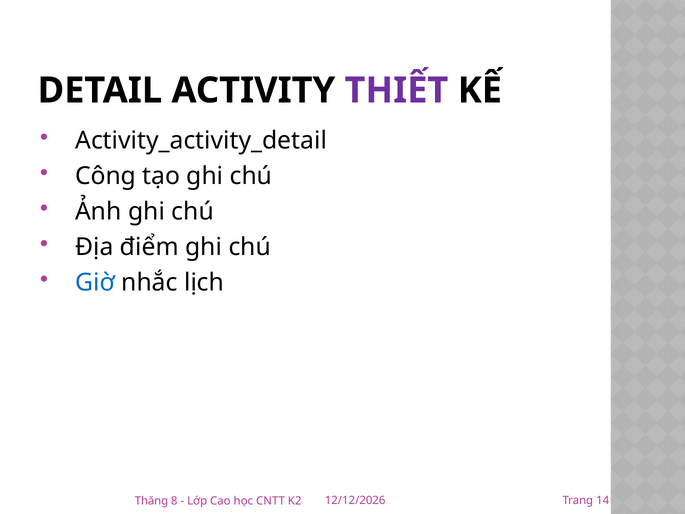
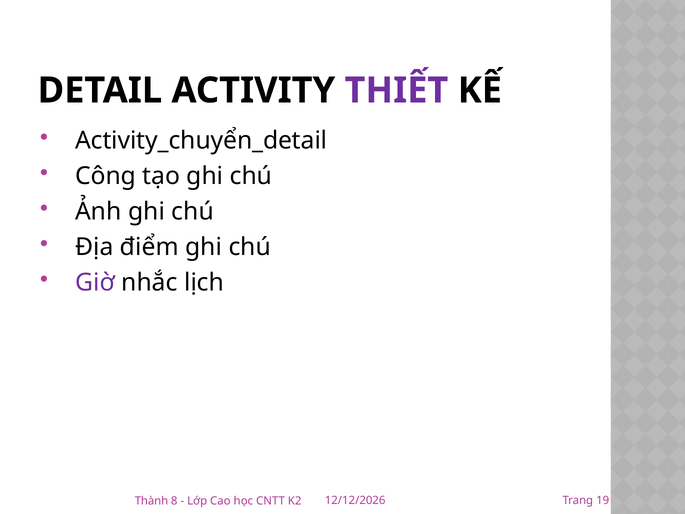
Activity_activity_detail: Activity_activity_detail -> Activity_chuyển_detail
Giờ colour: blue -> purple
Thăng: Thăng -> Thành
14: 14 -> 19
